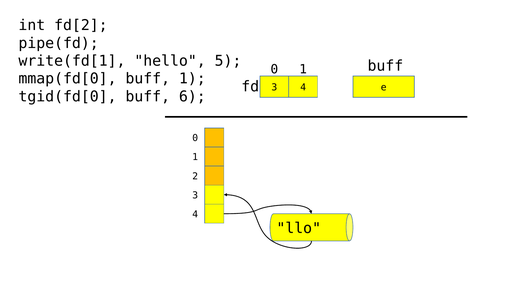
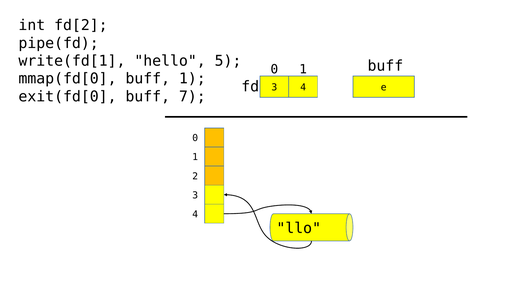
tgid(fd[0: tgid(fd[0 -> exit(fd[0
6: 6 -> 7
